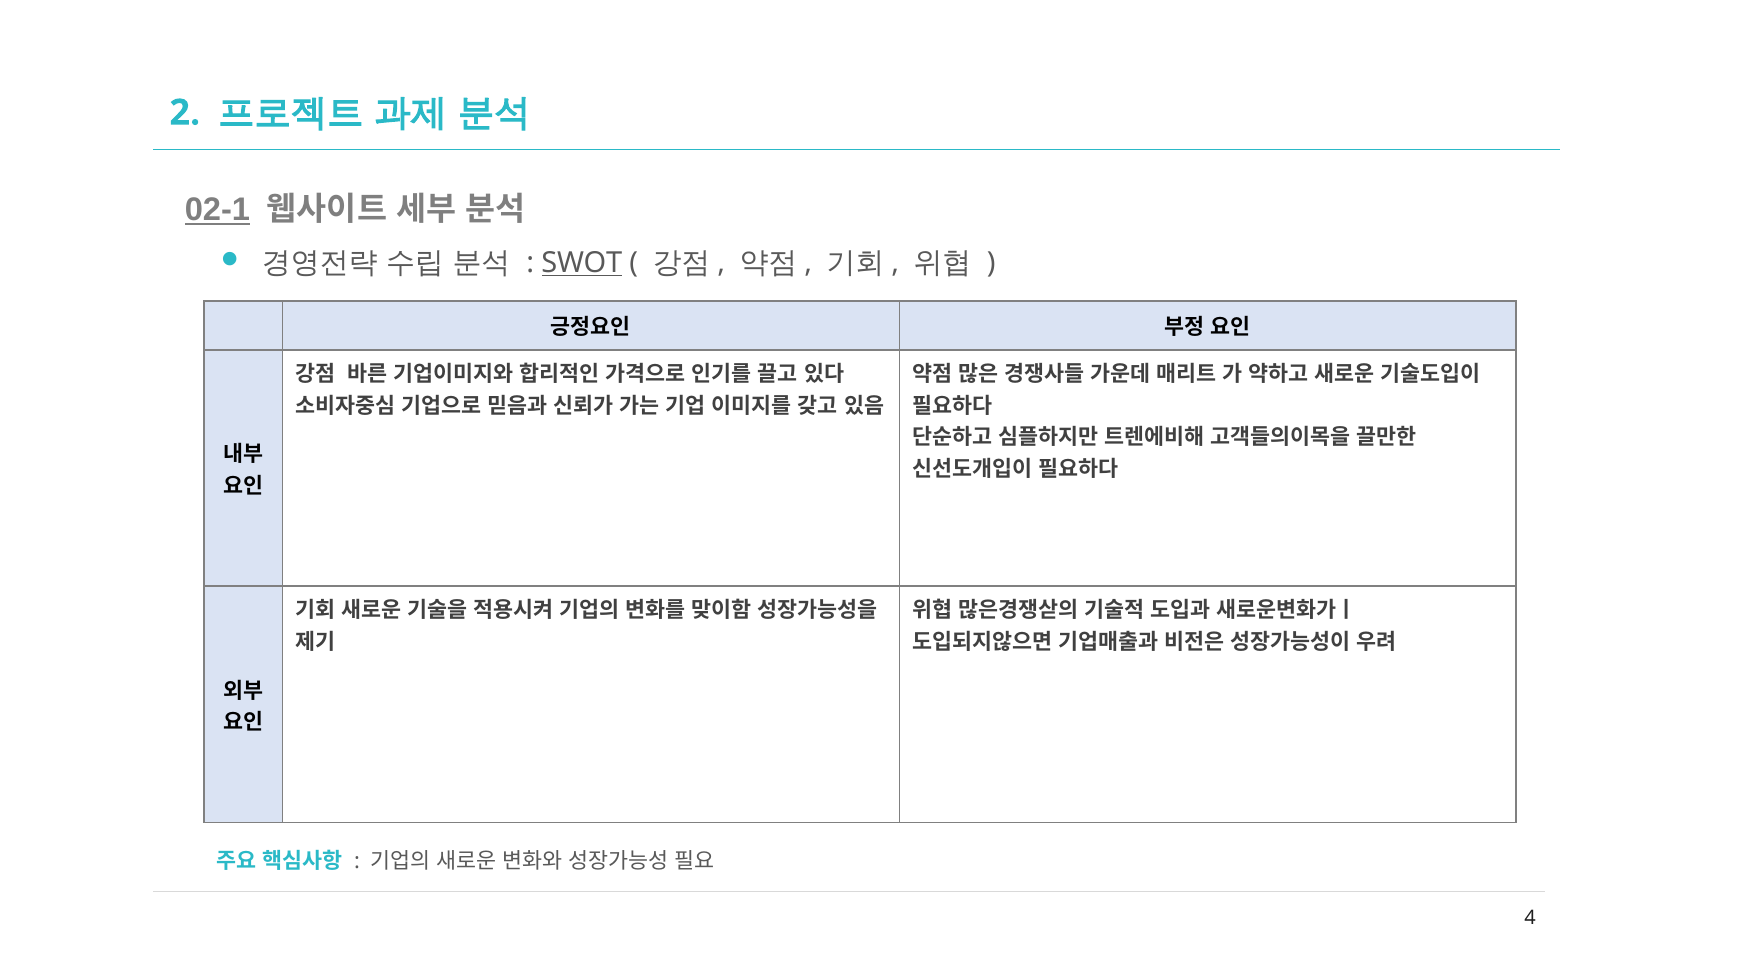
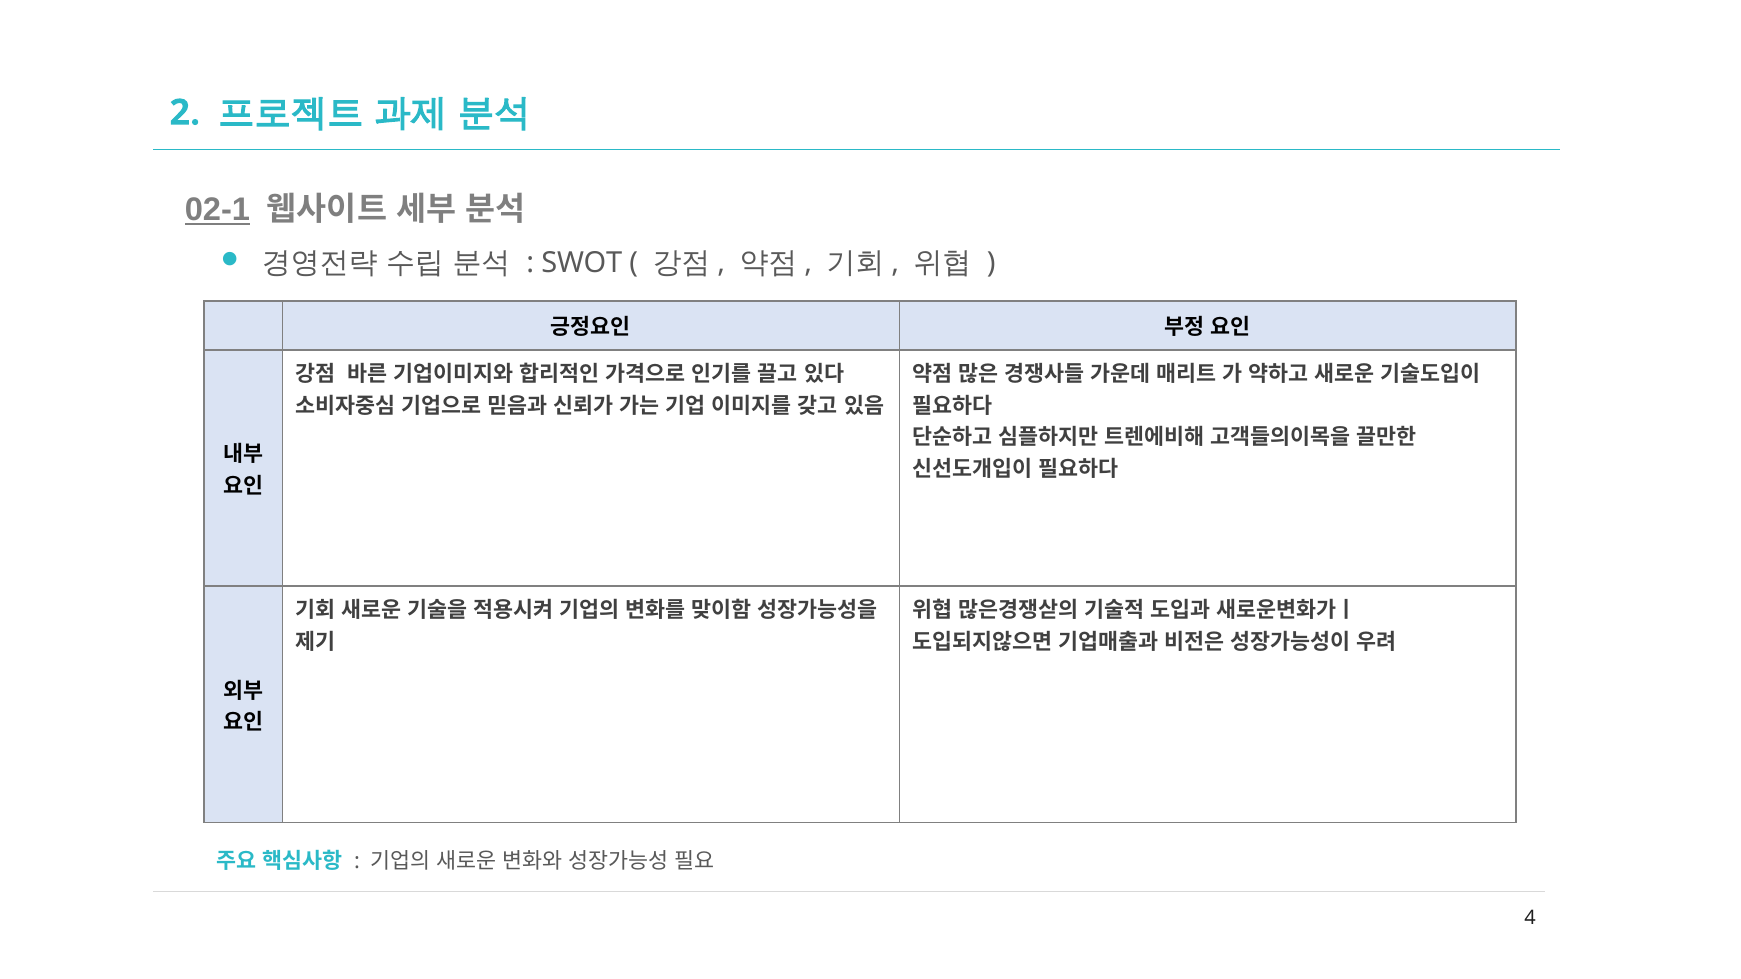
SWOT underline: present -> none
